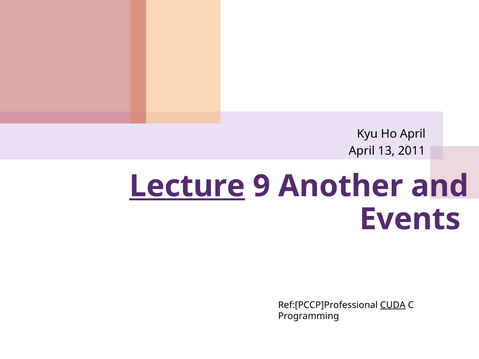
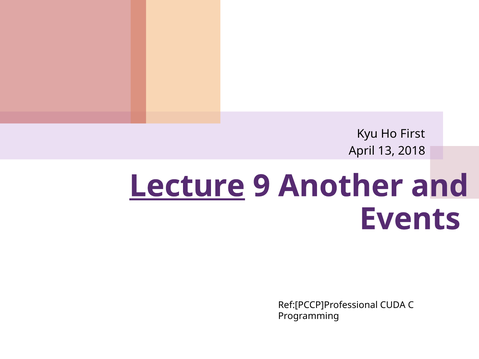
Ho April: April -> First
2011: 2011 -> 2018
CUDA underline: present -> none
